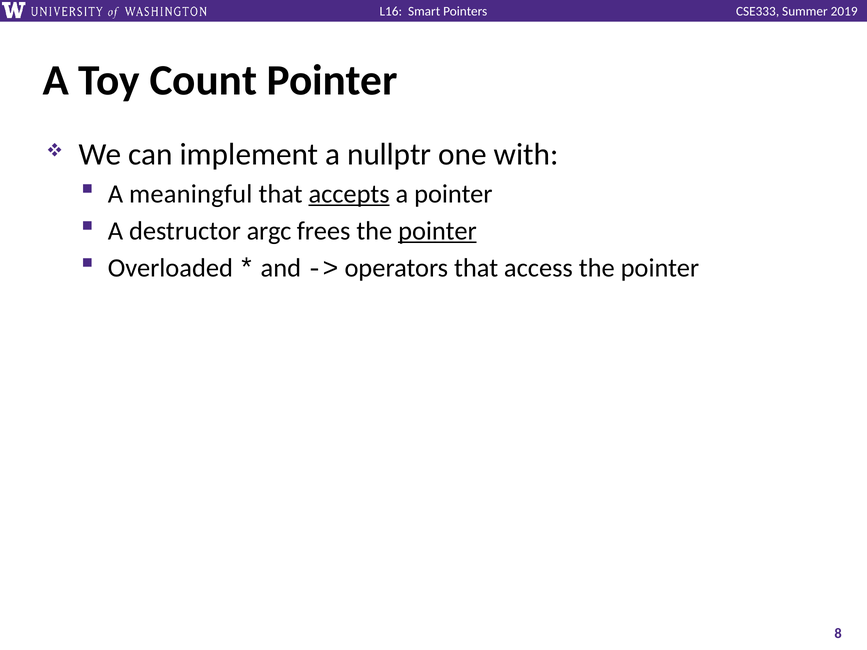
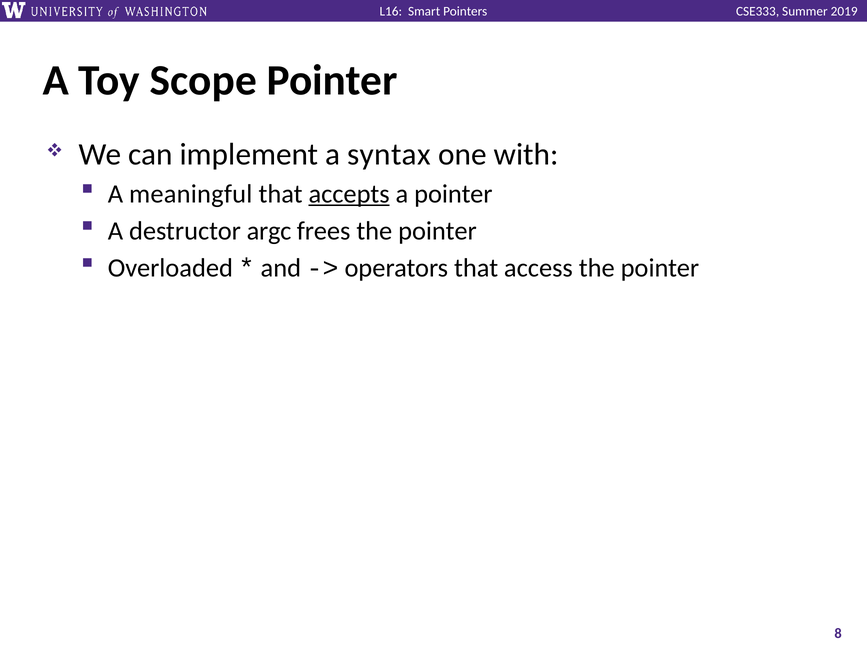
Count: Count -> Scope
nullptr: nullptr -> syntax
pointer at (437, 231) underline: present -> none
